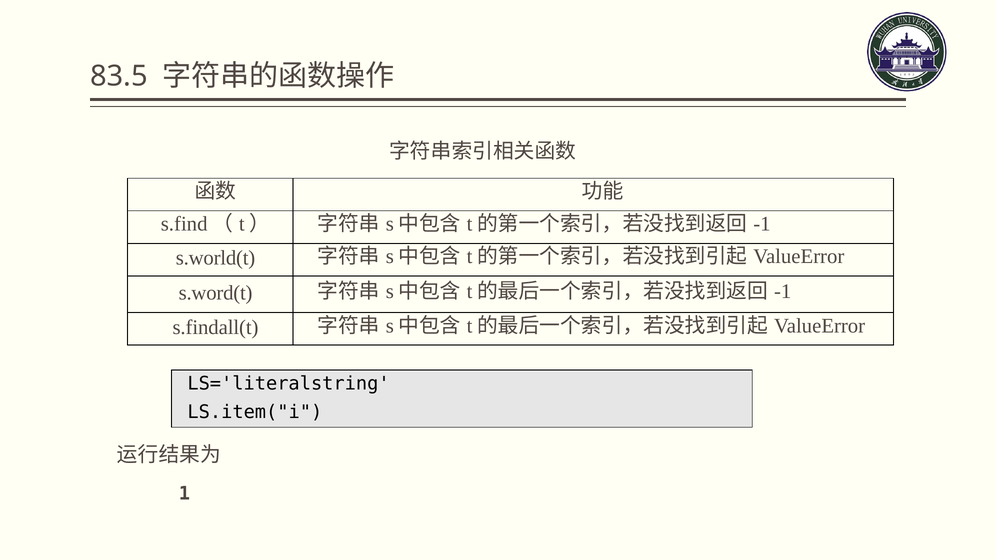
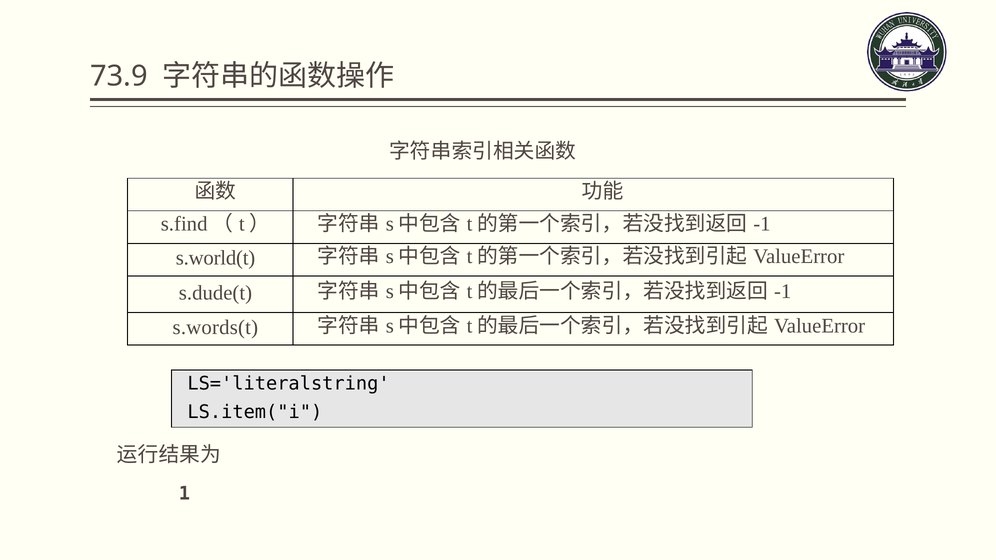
83.5: 83.5 -> 73.9
s.word(t: s.word(t -> s.dude(t
s.findall(t: s.findall(t -> s.words(t
